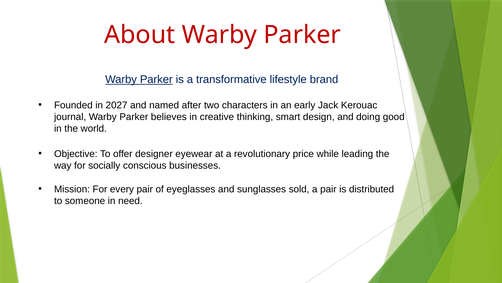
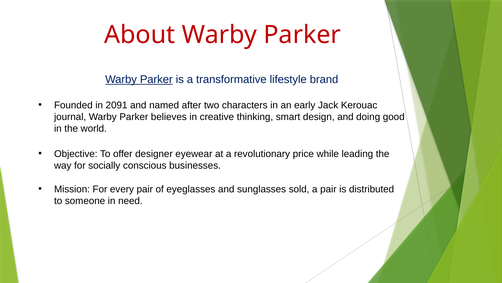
2027: 2027 -> 2091
